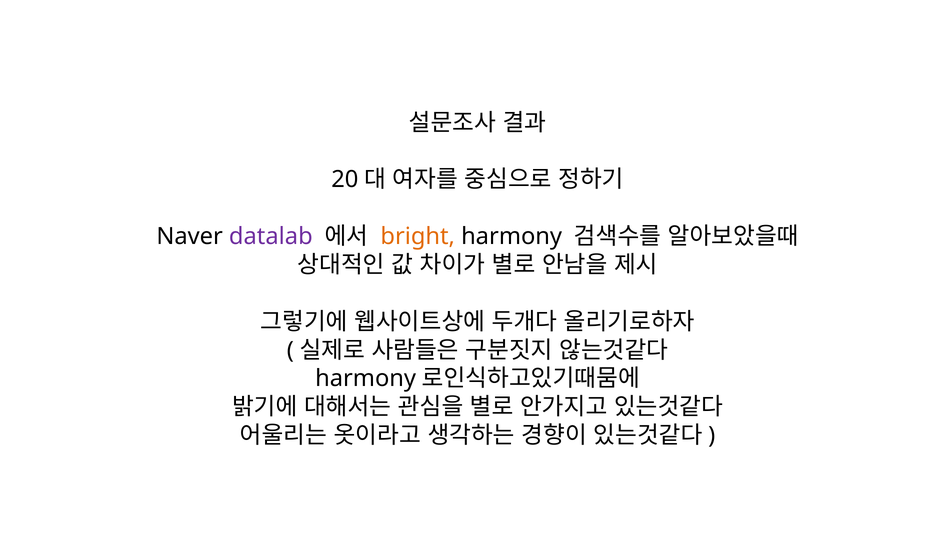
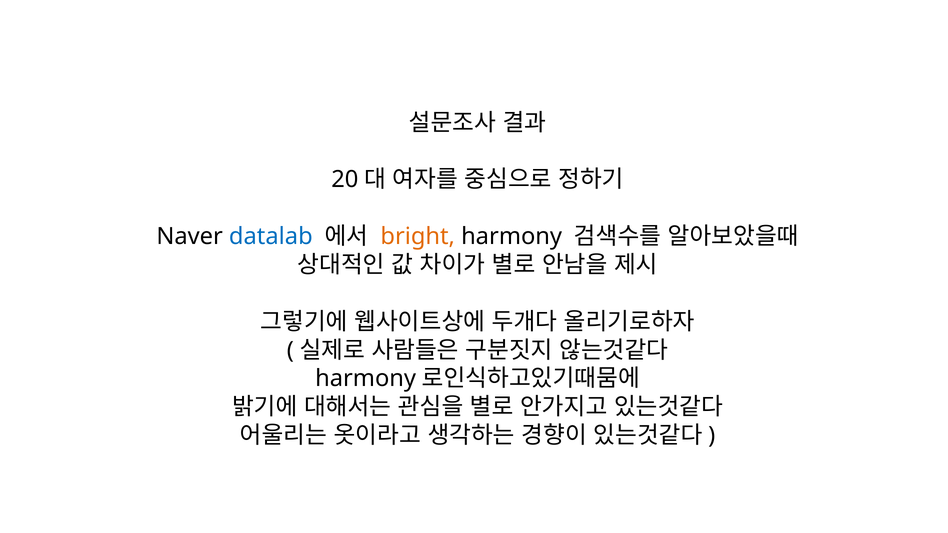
datalab colour: purple -> blue
